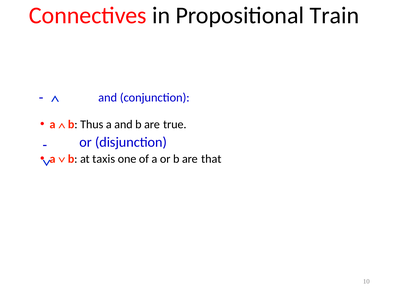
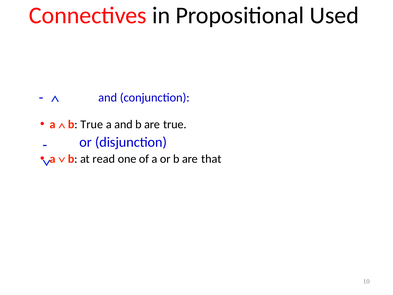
Train: Train -> Used
b Thus: Thus -> True
taxis: taxis -> read
